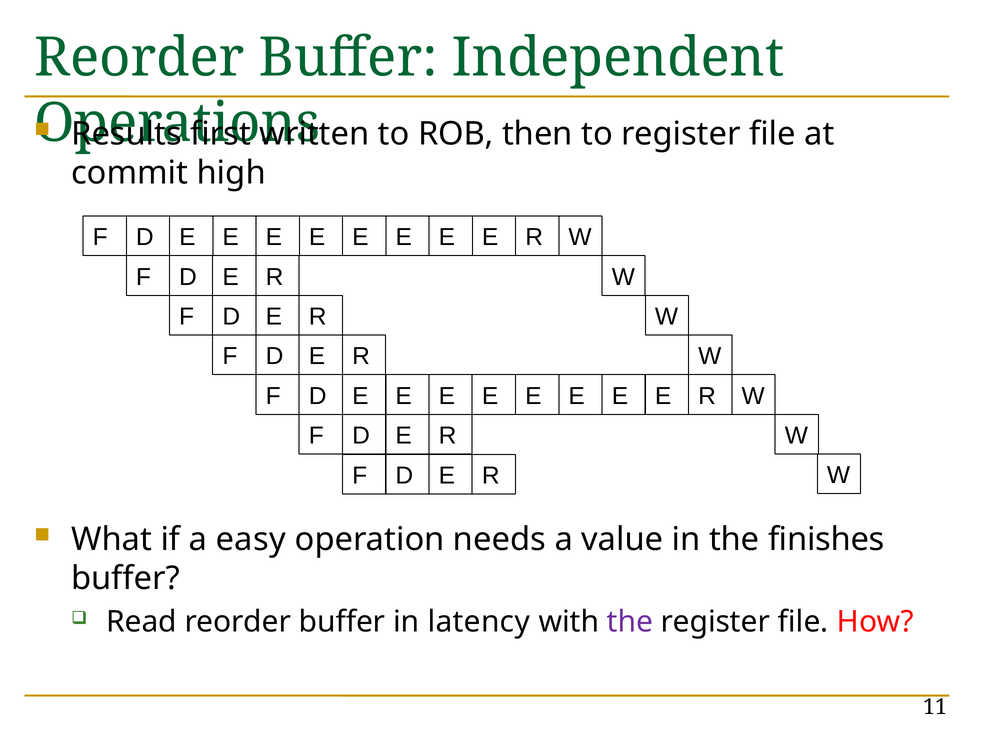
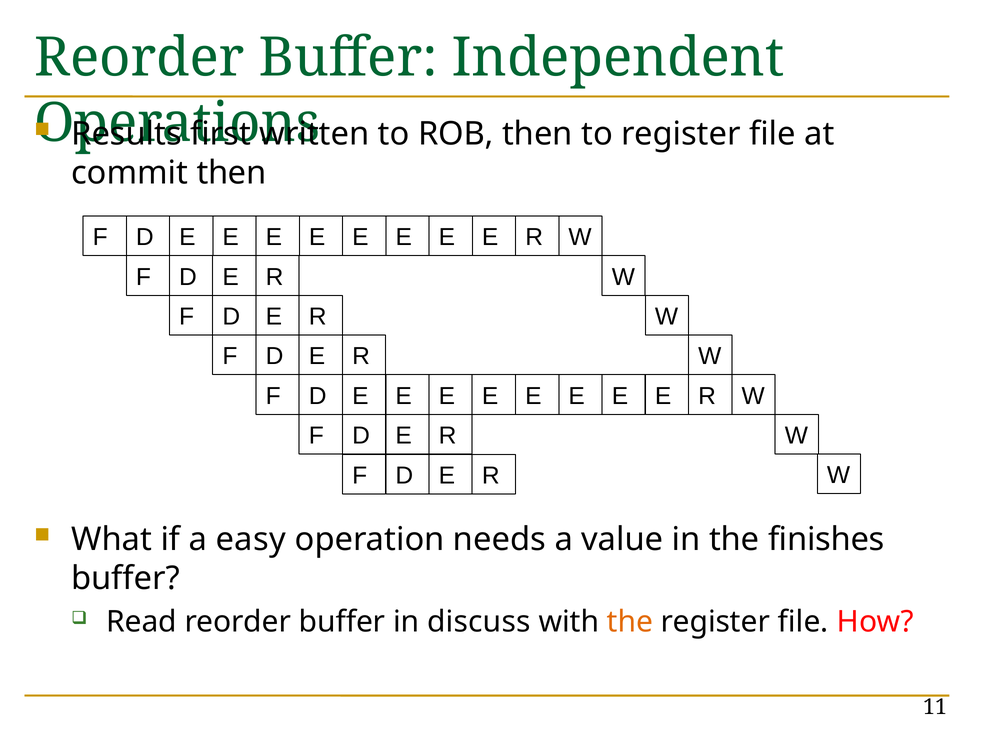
commit high: high -> then
latency: latency -> discuss
the at (630, 622) colour: purple -> orange
